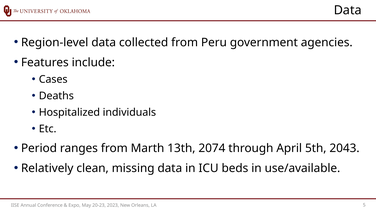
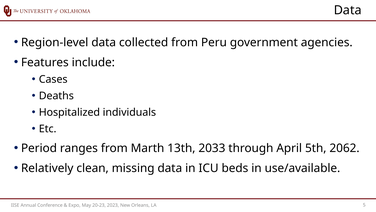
2074: 2074 -> 2033
2043: 2043 -> 2062
